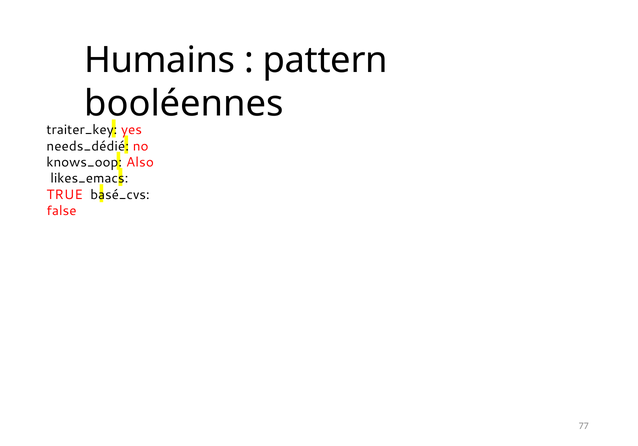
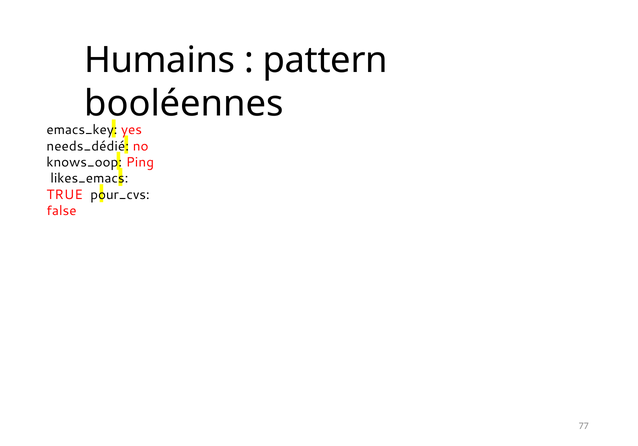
traiter_key: traiter_key -> emacs_key
Also: Also -> Ping
basé_cvs: basé_cvs -> pour_cvs
